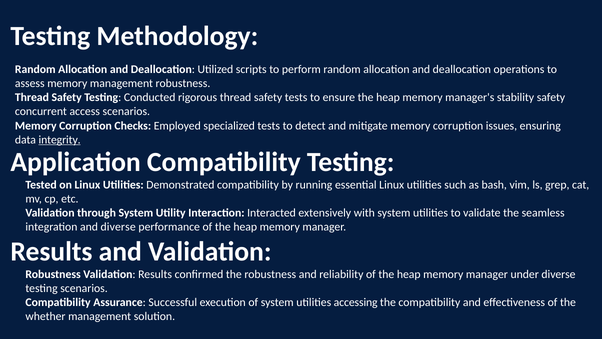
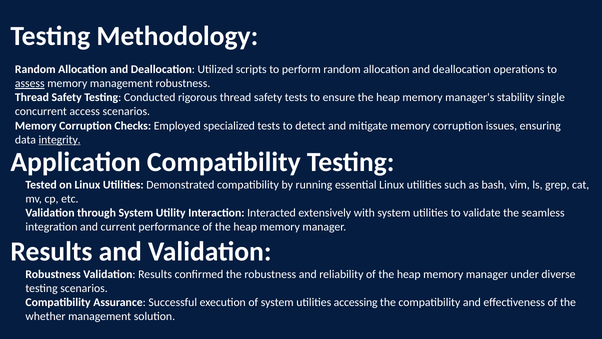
assess underline: none -> present
stability safety: safety -> single
and diverse: diverse -> current
